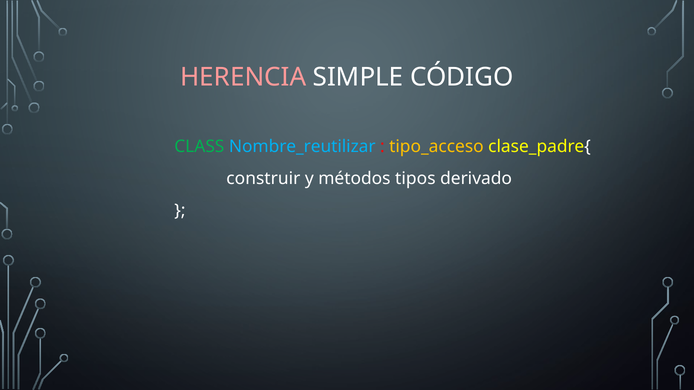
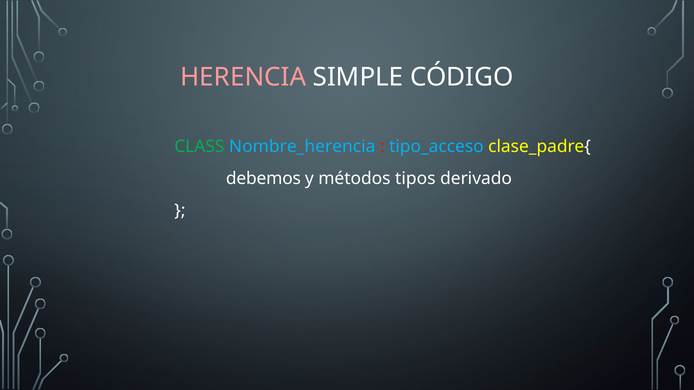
Nombre_reutilizar: Nombre_reutilizar -> Nombre_herencia
tipo_acceso colour: yellow -> light blue
construir: construir -> debemos
